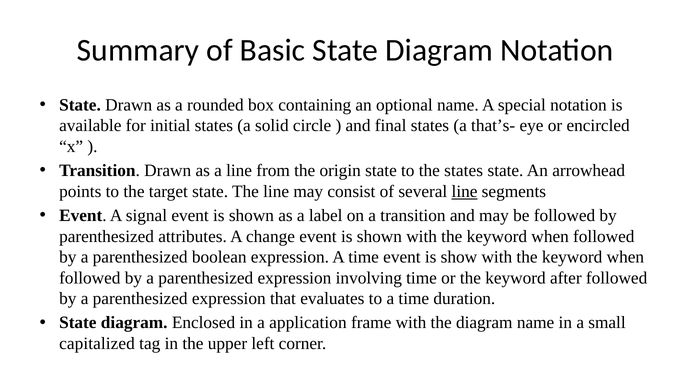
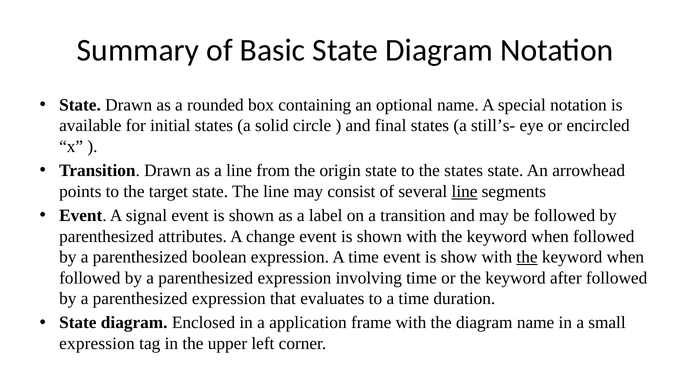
that’s-: that’s- -> still’s-
the at (527, 257) underline: none -> present
capitalized at (97, 343): capitalized -> expression
